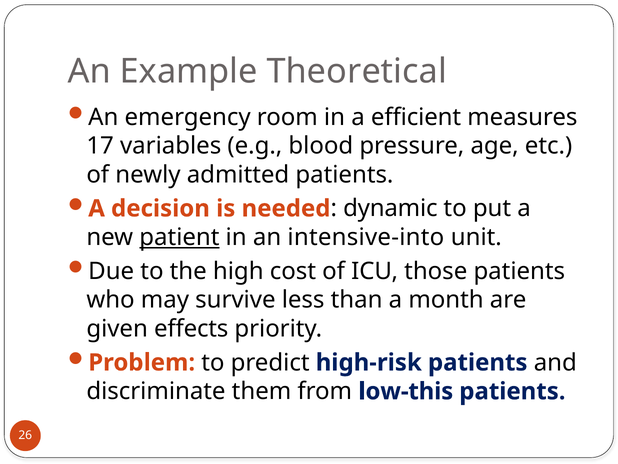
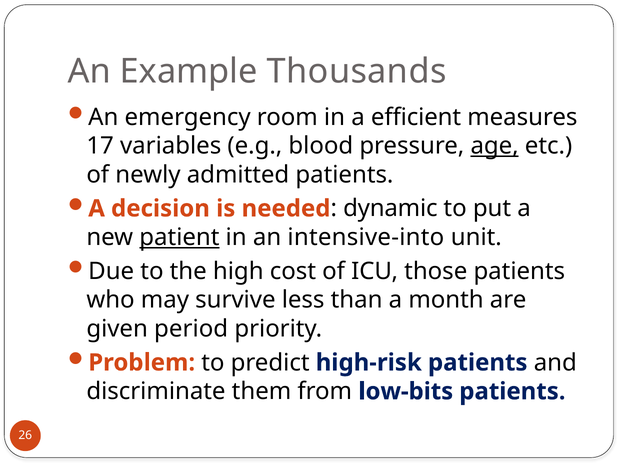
Theoretical: Theoretical -> Thousands
age underline: none -> present
effects: effects -> period
low-this: low-this -> low-bits
